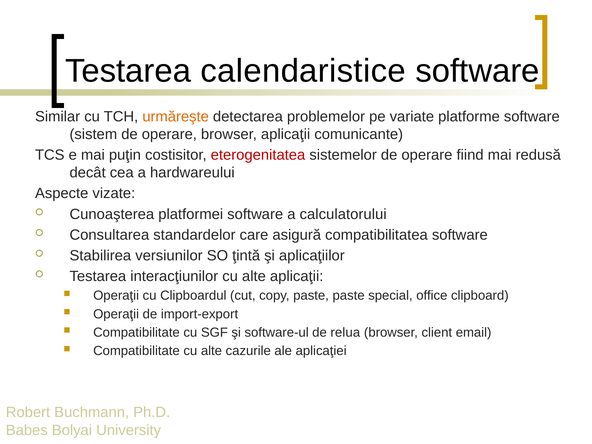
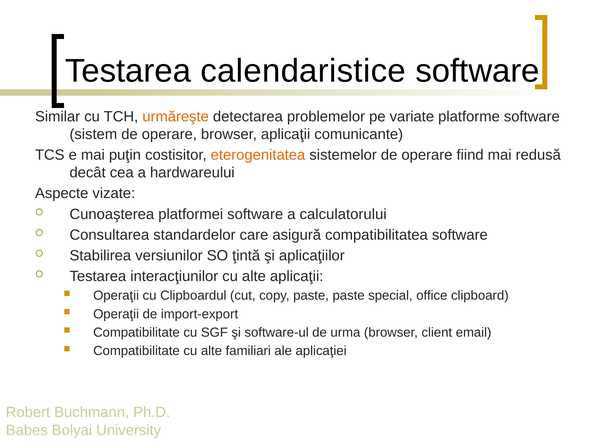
eterogenitatea colour: red -> orange
relua: relua -> urma
cazurile: cazurile -> familiari
